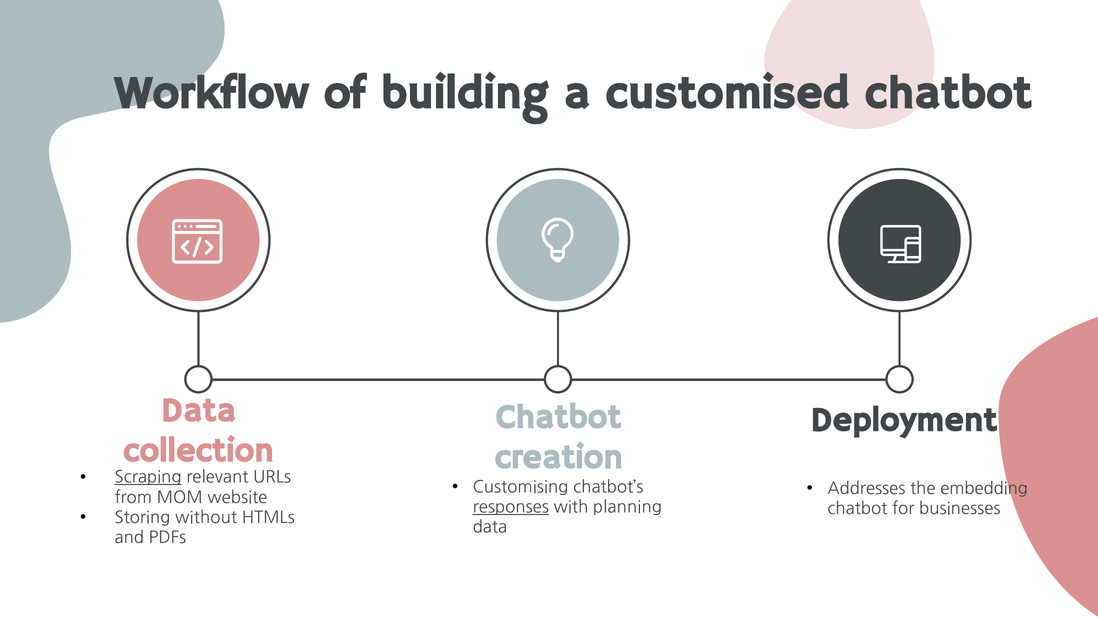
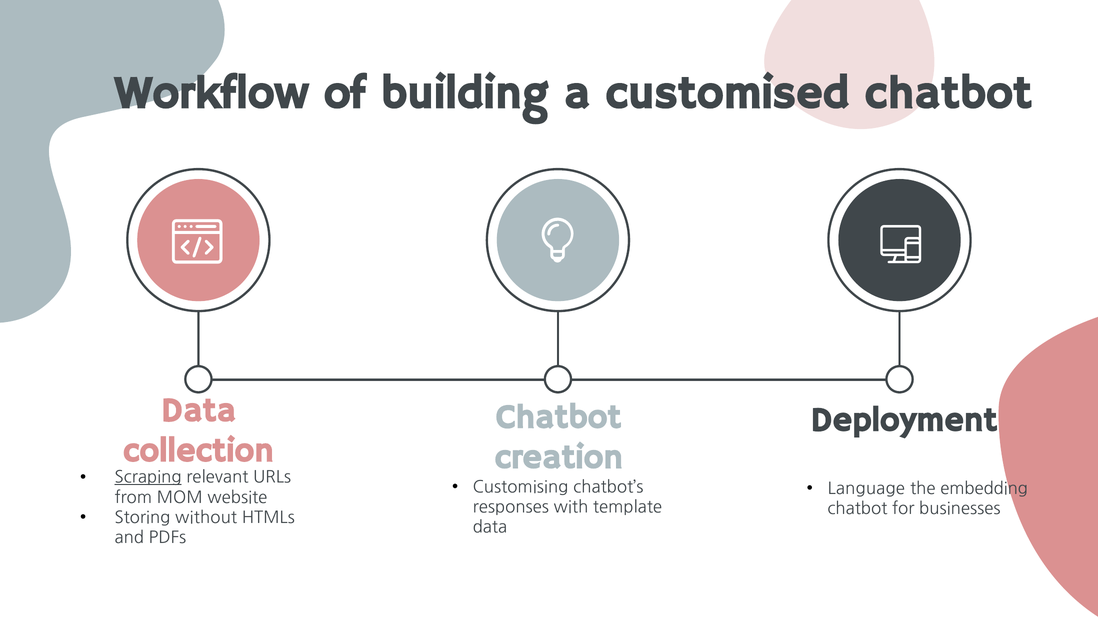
Addresses: Addresses -> Language
responses underline: present -> none
planning: planning -> template
